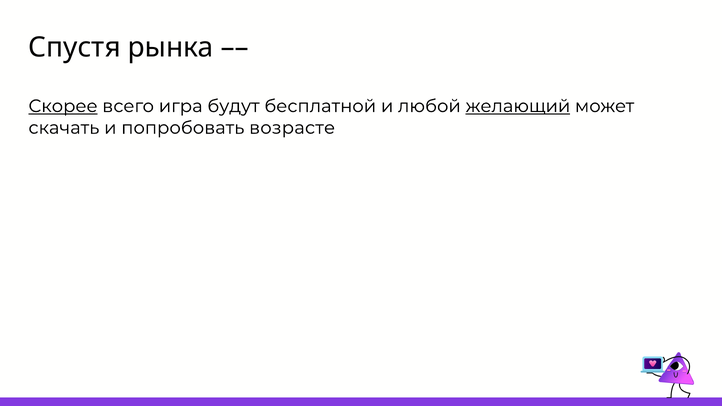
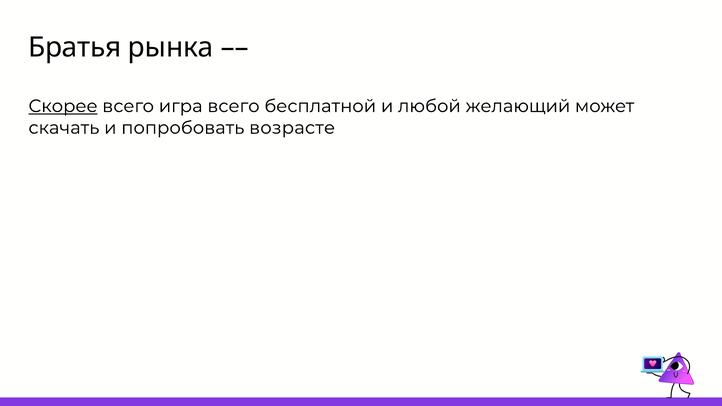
Спустя: Спустя -> Братья
игра будут: будут -> всего
желающий underline: present -> none
